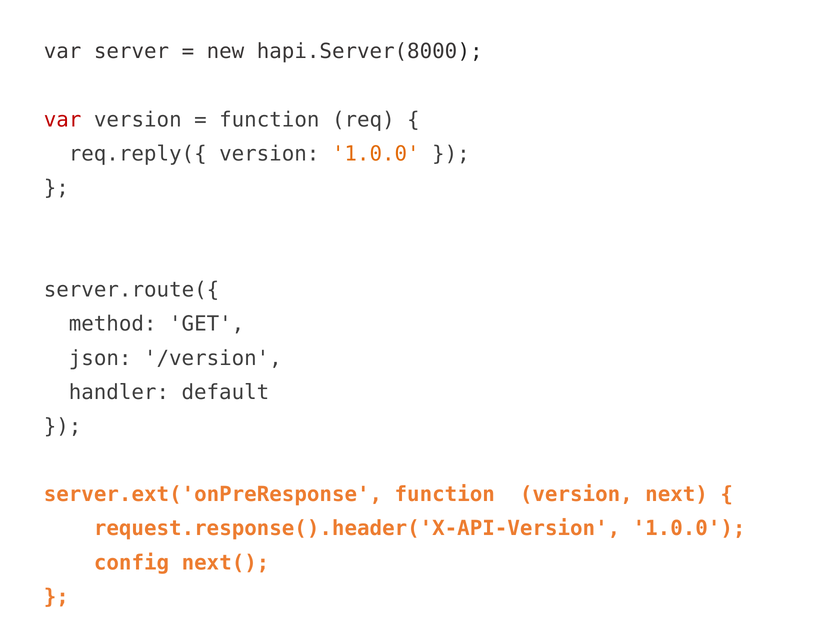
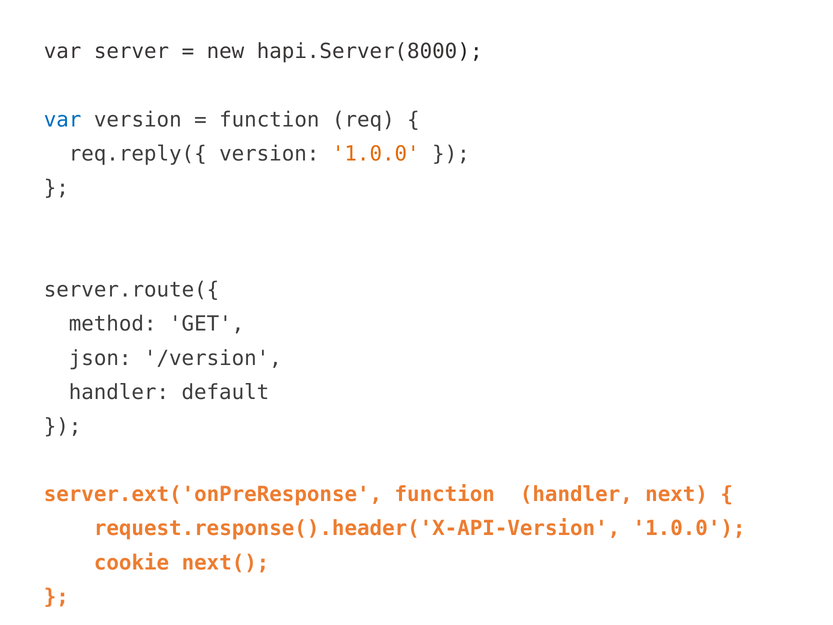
var at (63, 120) colour: red -> blue
function version: version -> handler
config: config -> cookie
